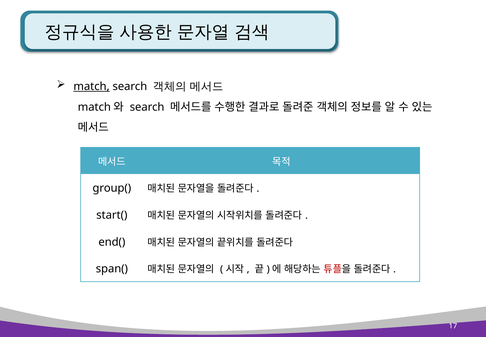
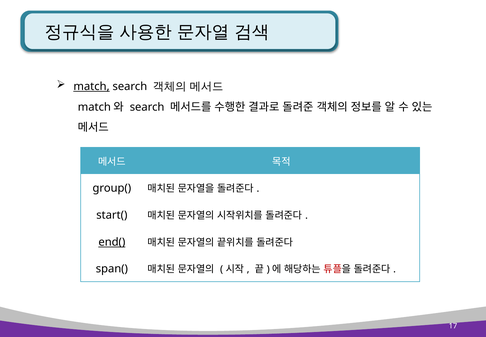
end( underline: none -> present
